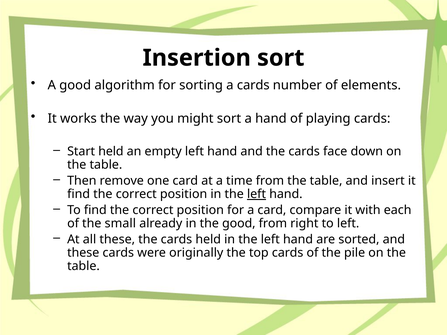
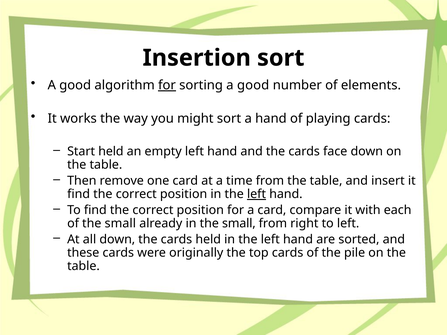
for at (167, 85) underline: none -> present
sorting a cards: cards -> good
in the good: good -> small
all these: these -> down
